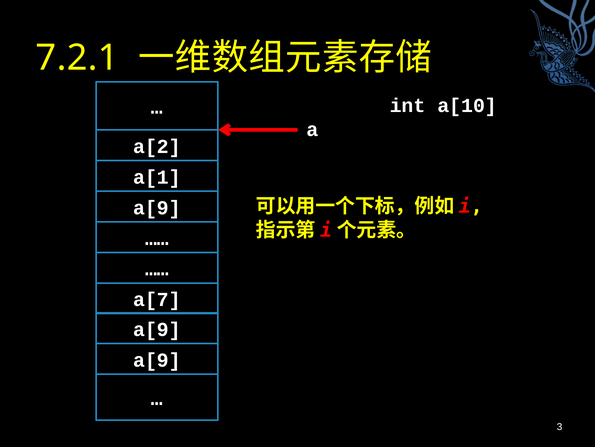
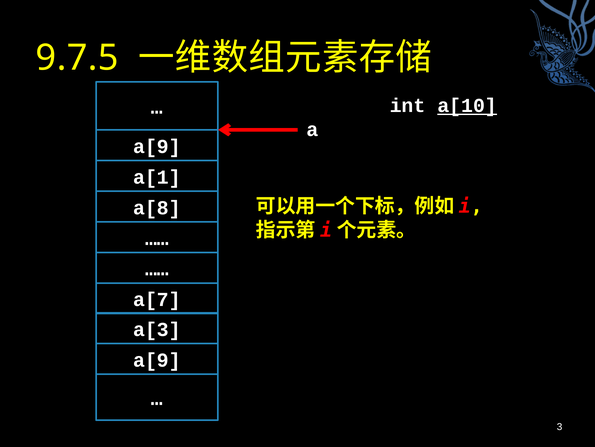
7.2.1: 7.2.1 -> 9.7.5
a[10 underline: none -> present
a[2 at (157, 146): a[2 -> a[9
a[9 at (157, 207): a[9 -> a[8
a[9 at (157, 329): a[9 -> a[3
